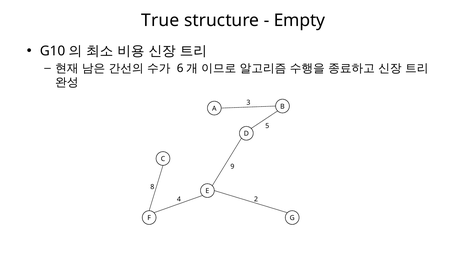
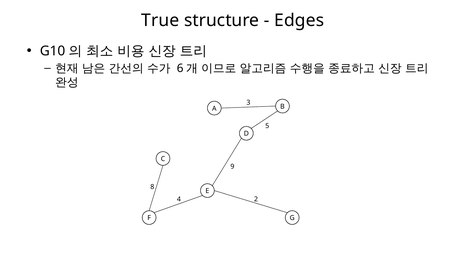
Empty: Empty -> Edges
